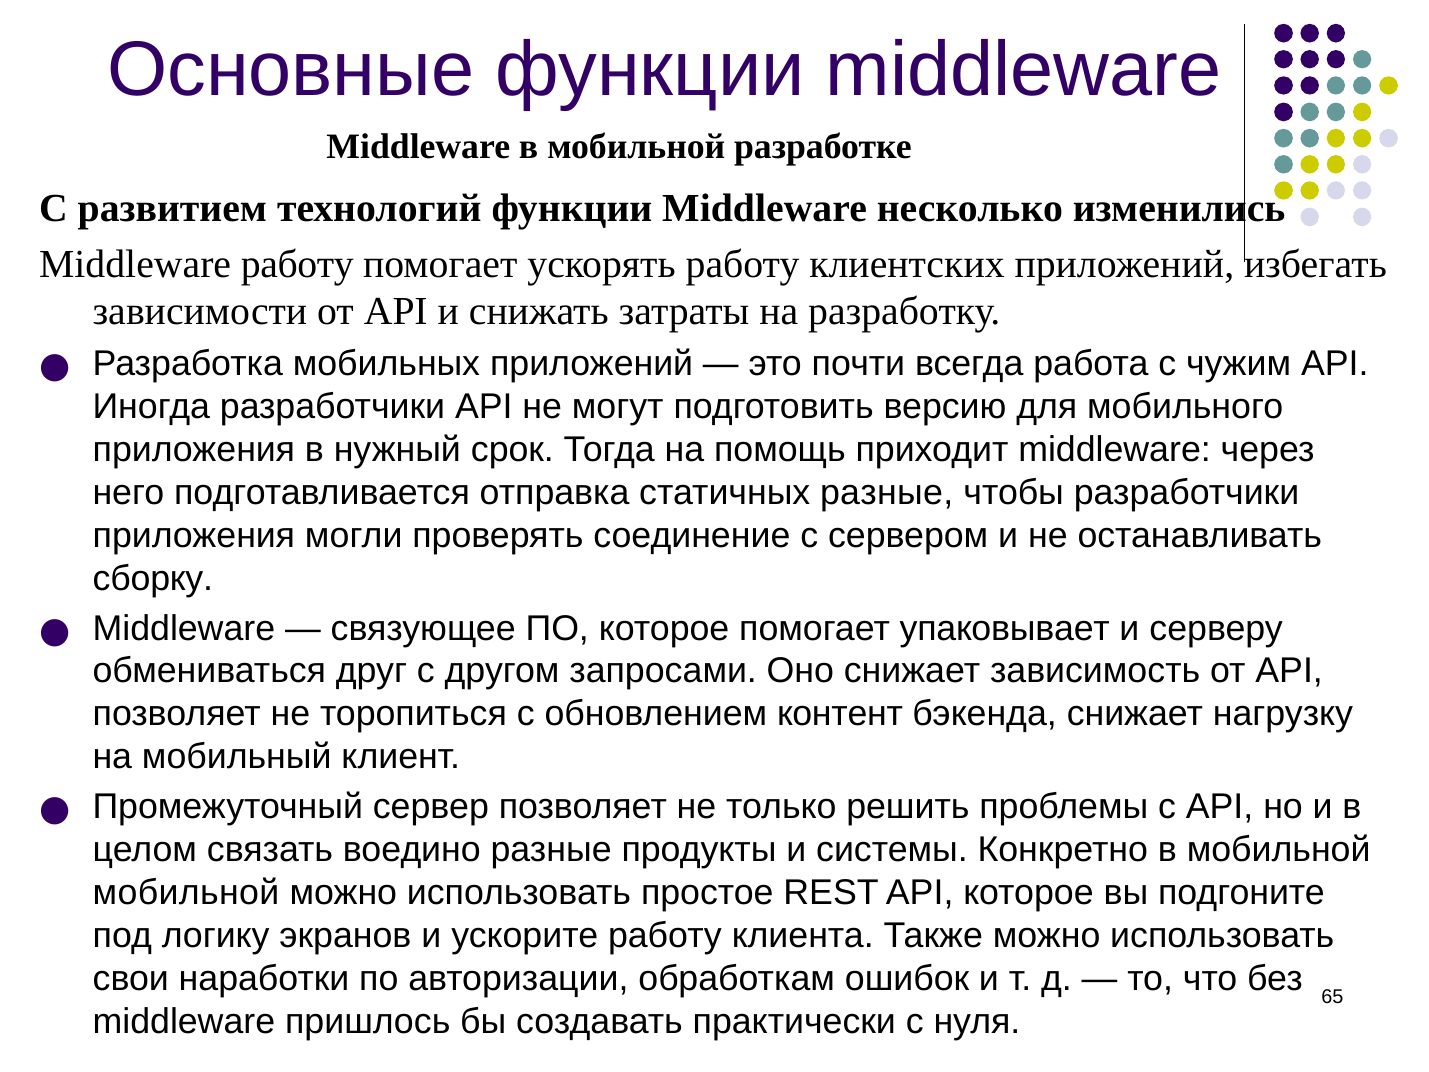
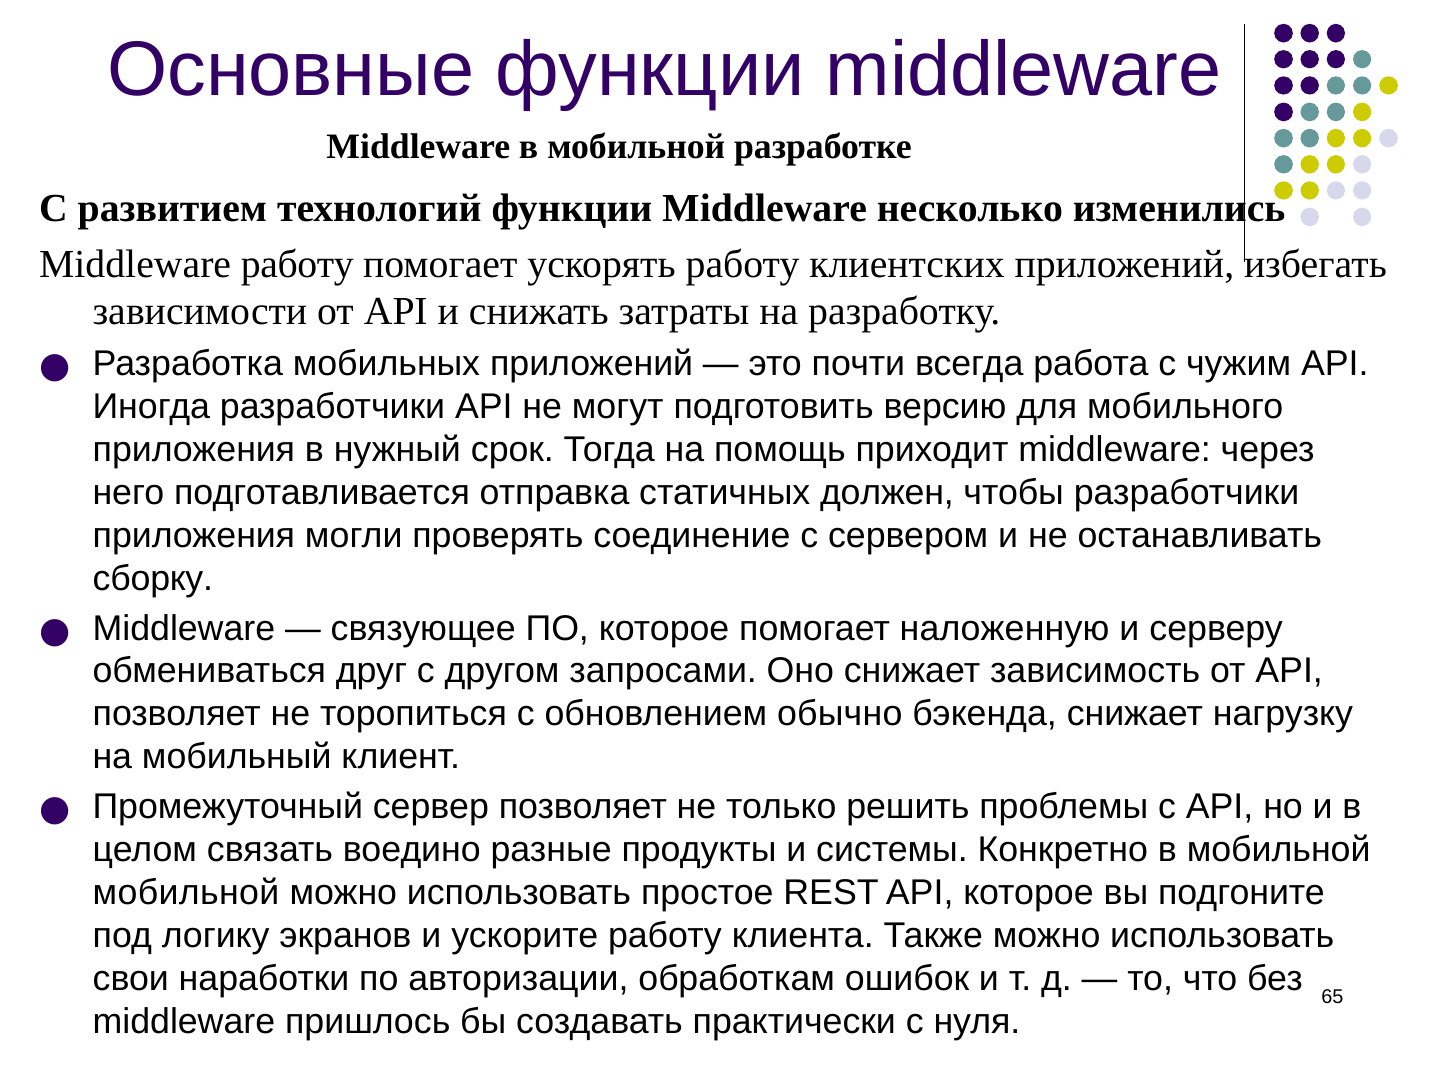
статичных разные: разные -> должен
упаковывает: упаковывает -> наложенную
контент: контент -> обычно
